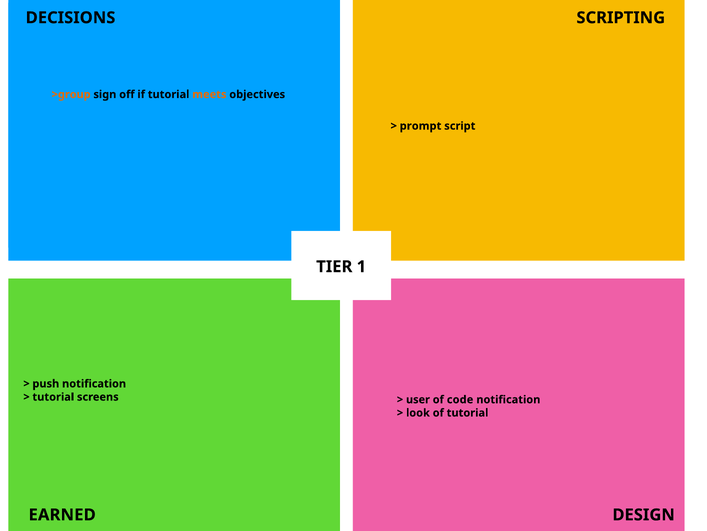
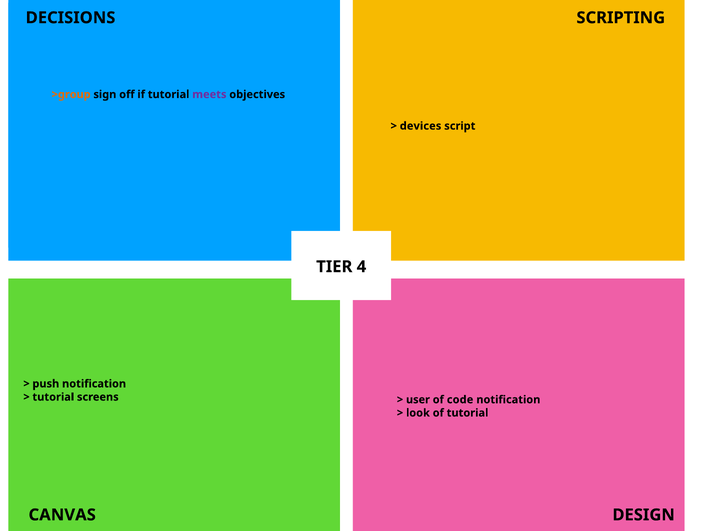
meets colour: orange -> purple
prompt: prompt -> devices
1 at (361, 266): 1 -> 4
EARNED: EARNED -> CANVAS
